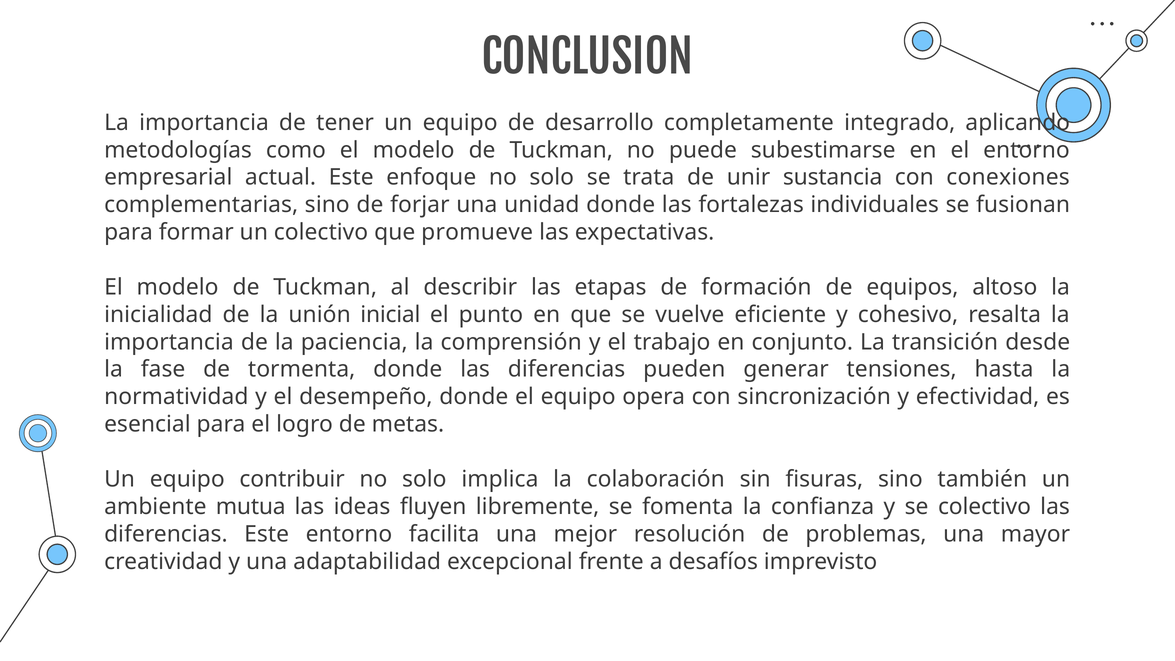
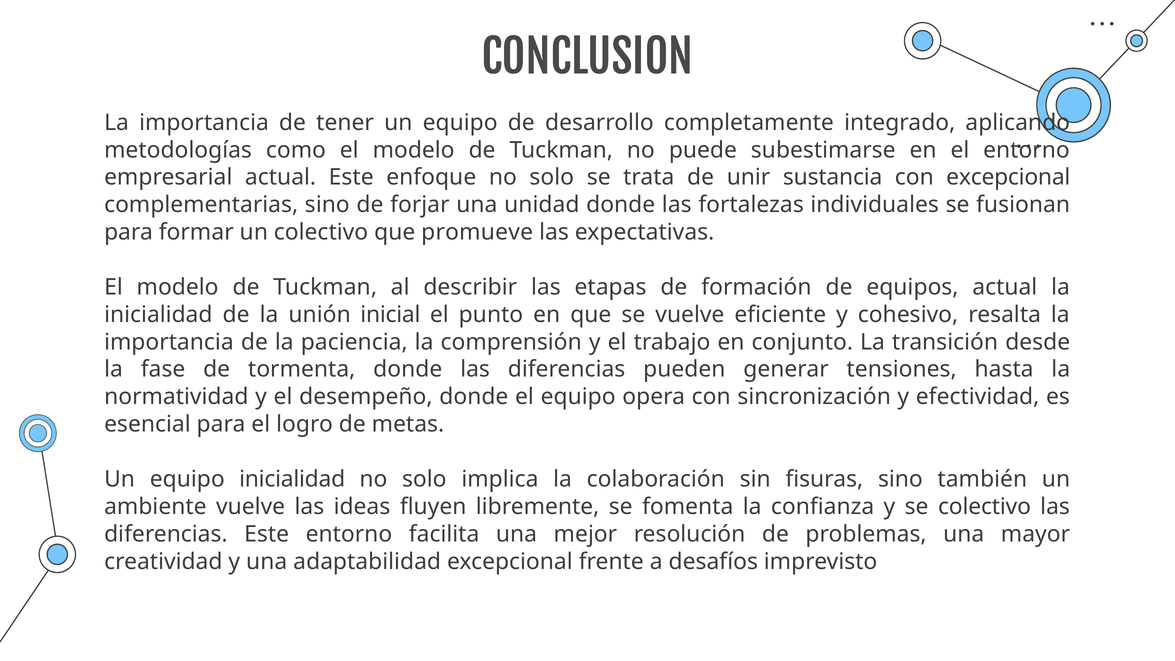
con conexiones: conexiones -> excepcional
equipos altoso: altoso -> actual
equipo contribuir: contribuir -> inicialidad
ambiente mutua: mutua -> vuelve
